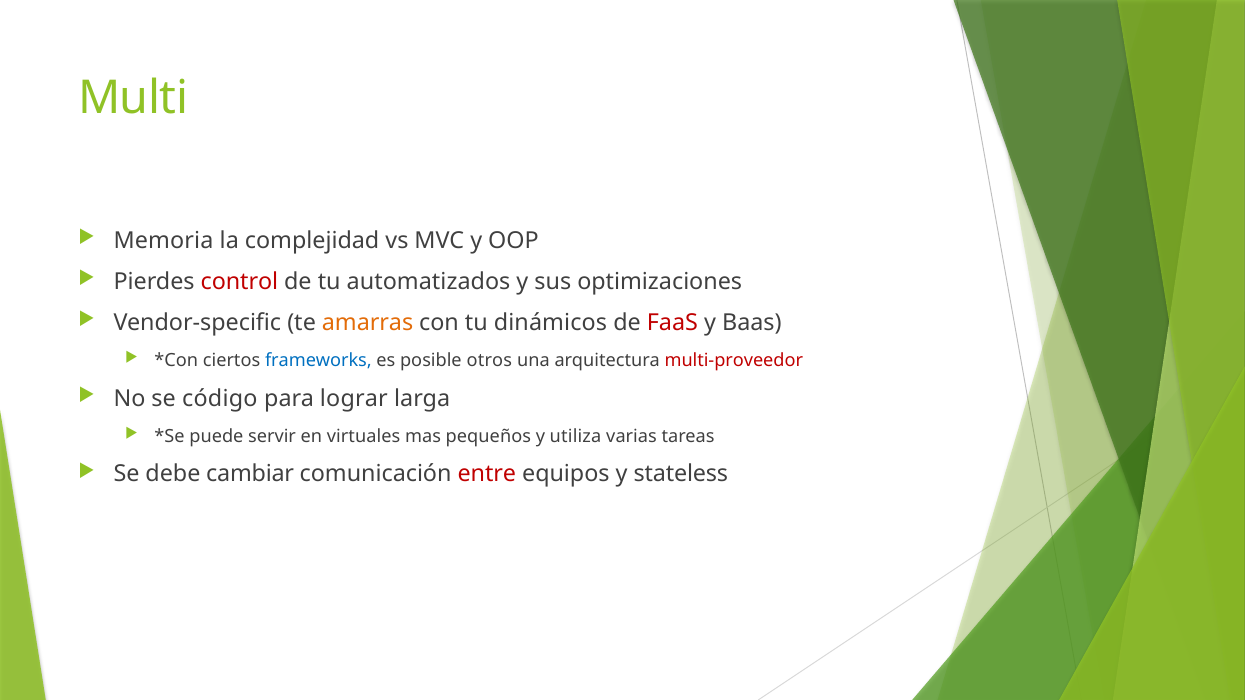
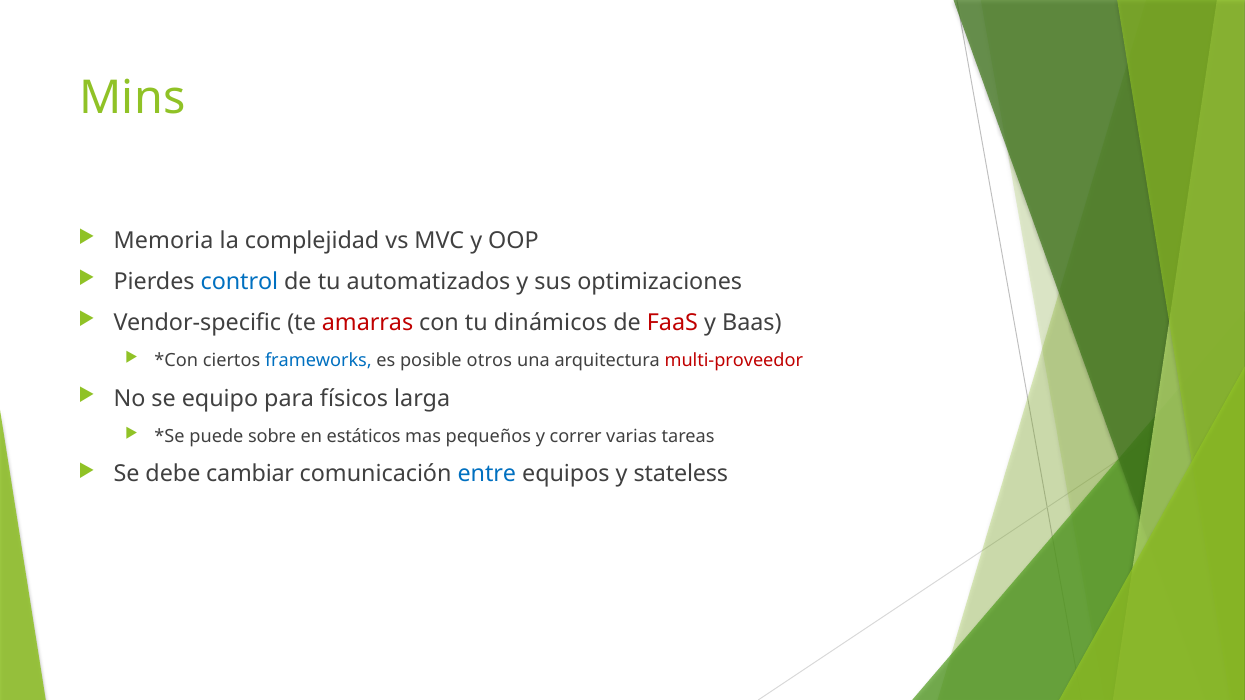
Multi: Multi -> Mins
control colour: red -> blue
amarras colour: orange -> red
código: código -> equipo
lograr: lograr -> físicos
servir: servir -> sobre
virtuales: virtuales -> estáticos
utiliza: utiliza -> correr
entre colour: red -> blue
